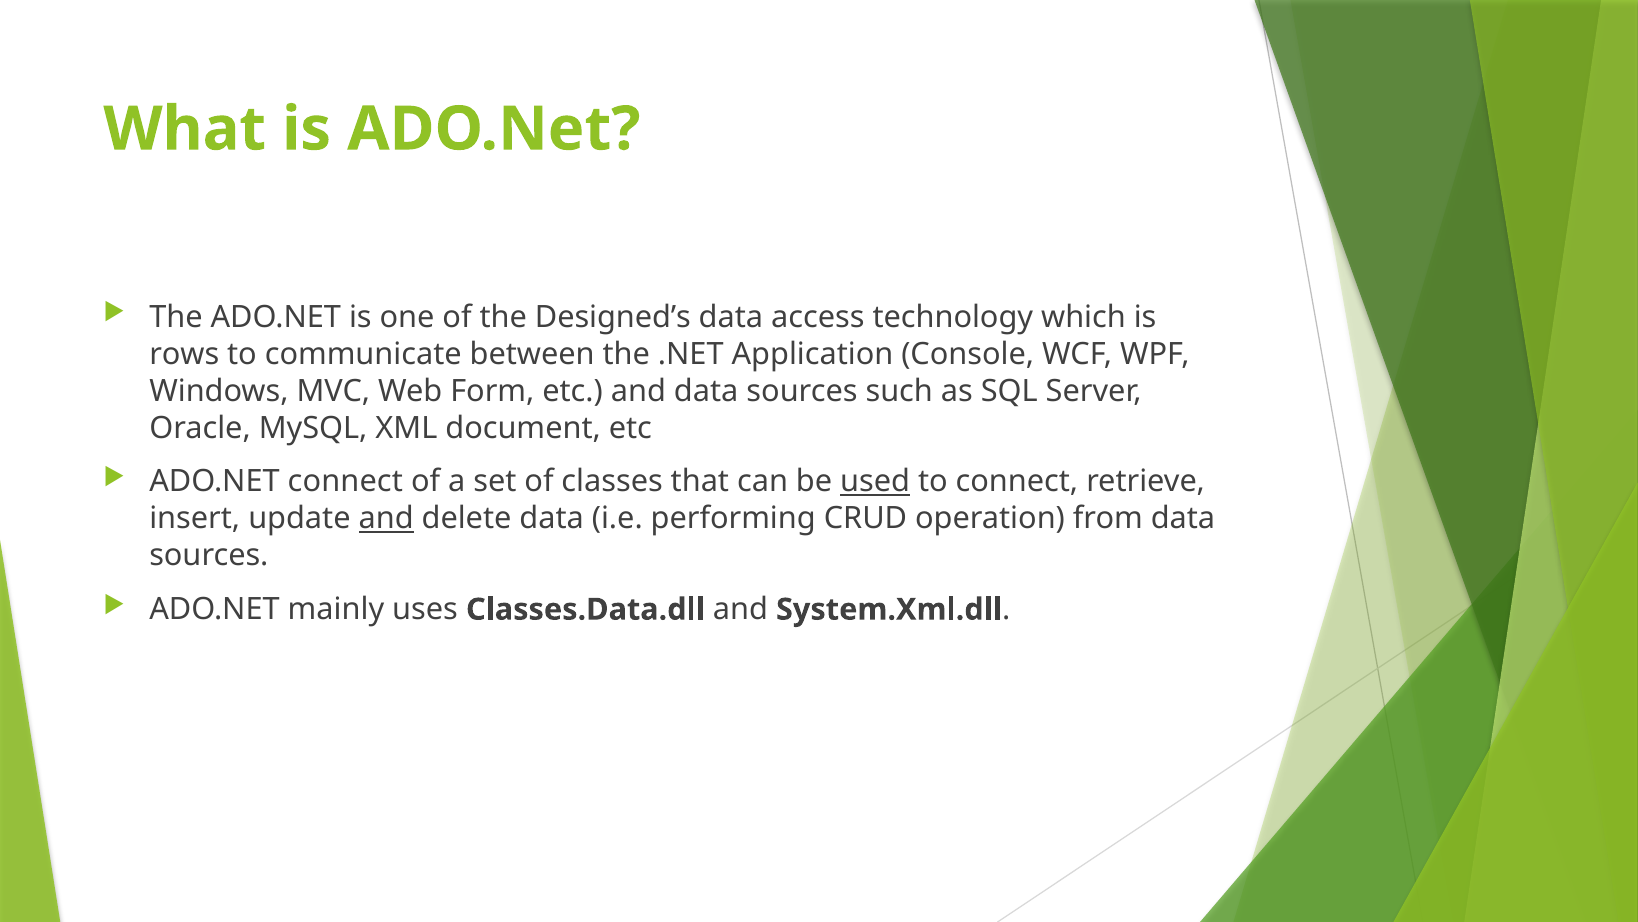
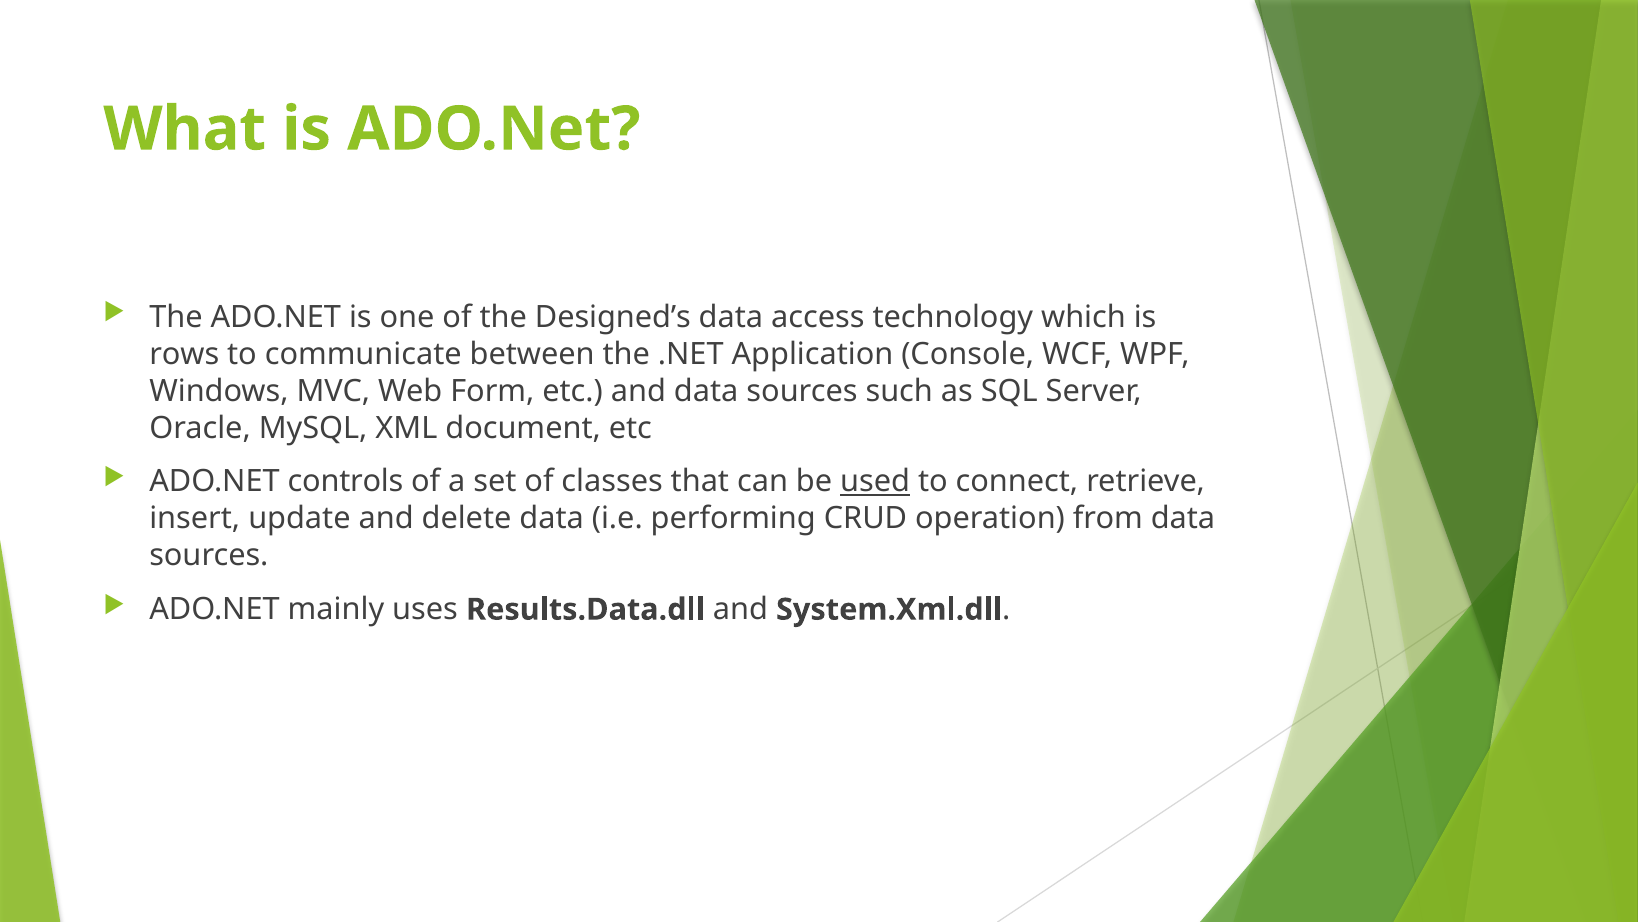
ADO.NET connect: connect -> controls
and at (386, 518) underline: present -> none
Classes.Data.dll: Classes.Data.dll -> Results.Data.dll
